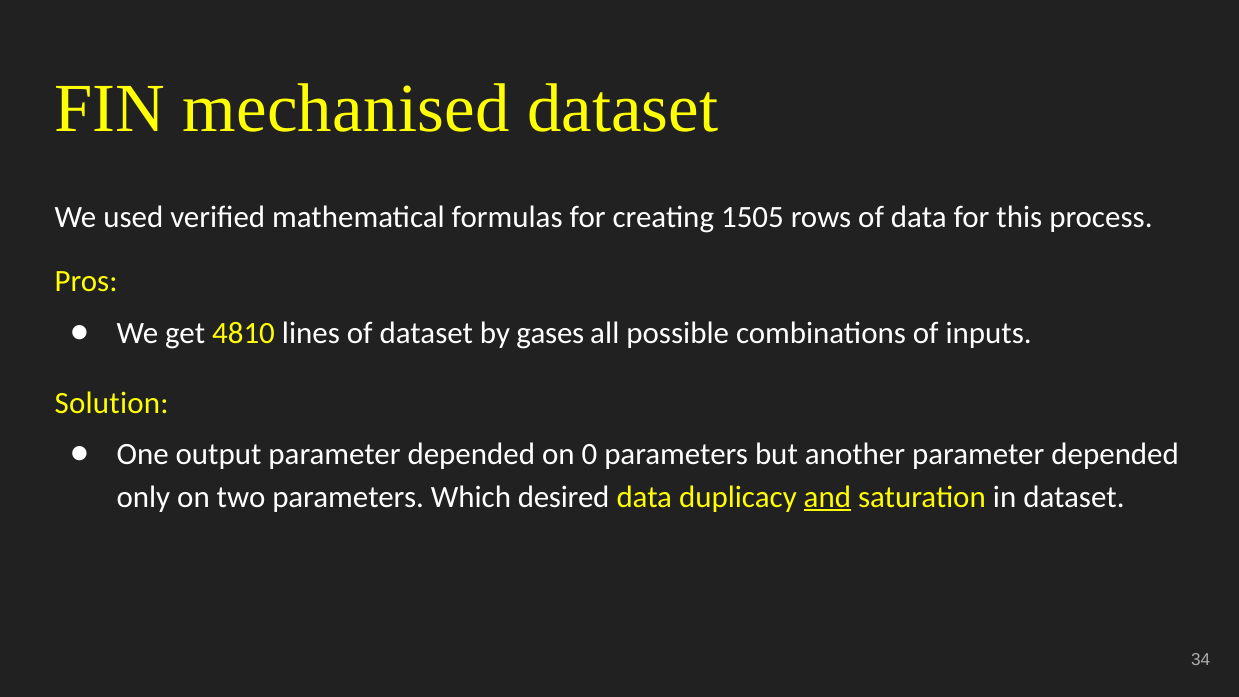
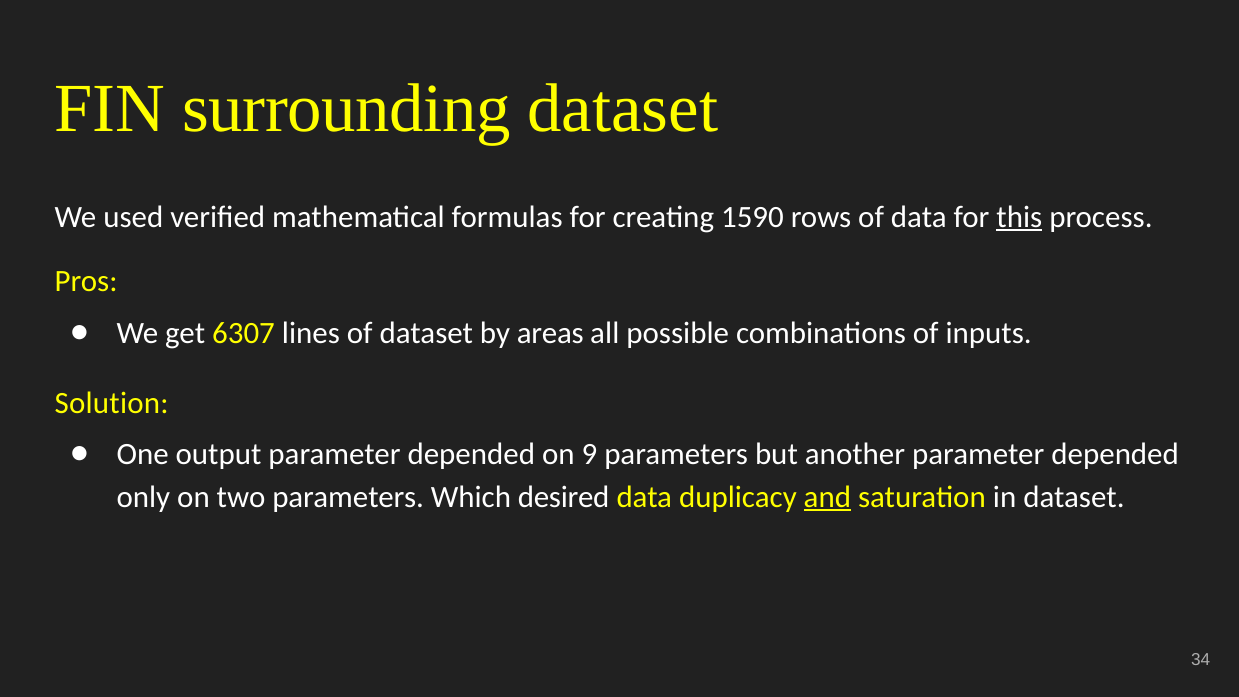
mechanised: mechanised -> surrounding
1505: 1505 -> 1590
this underline: none -> present
4810: 4810 -> 6307
gases: gases -> areas
0: 0 -> 9
